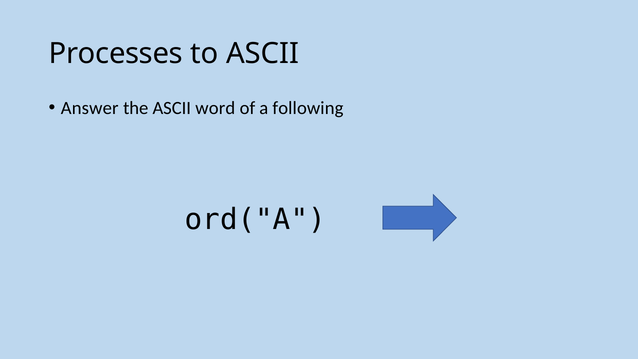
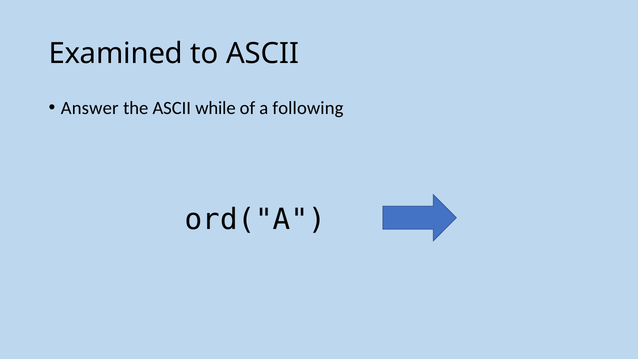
Processes: Processes -> Examined
word: word -> while
